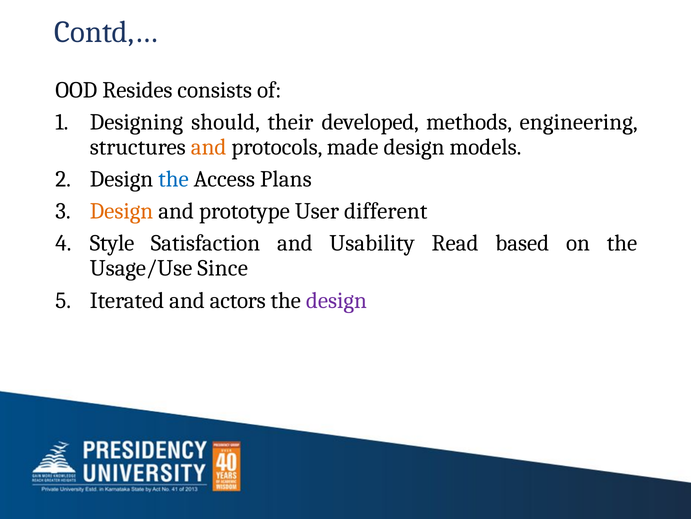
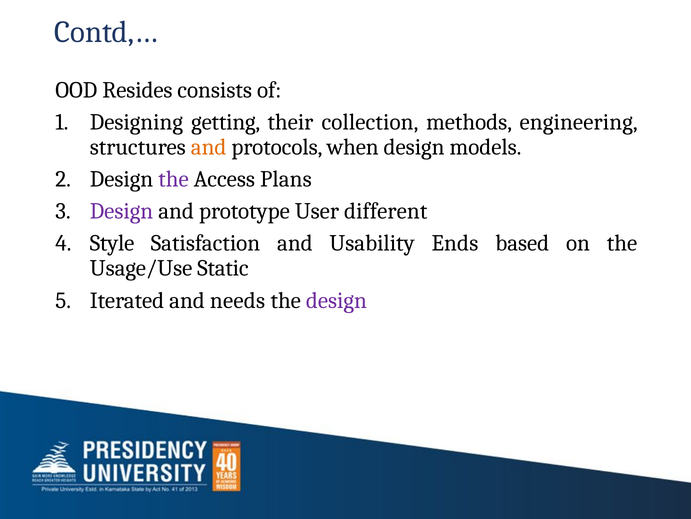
should: should -> getting
developed: developed -> collection
made: made -> when
the at (173, 179) colour: blue -> purple
Design at (122, 211) colour: orange -> purple
Read: Read -> Ends
Since: Since -> Static
actors: actors -> needs
